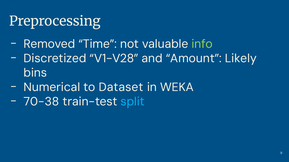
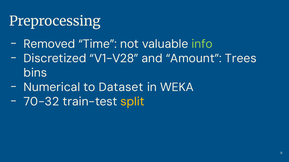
Likely: Likely -> Trees
70-38: 70-38 -> 70-32
split colour: light blue -> yellow
